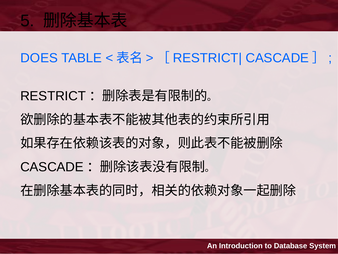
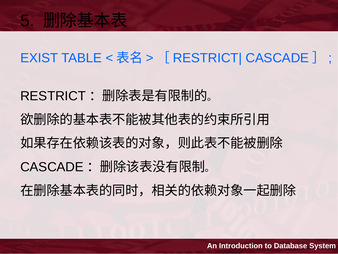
DOES: DOES -> EXIST
